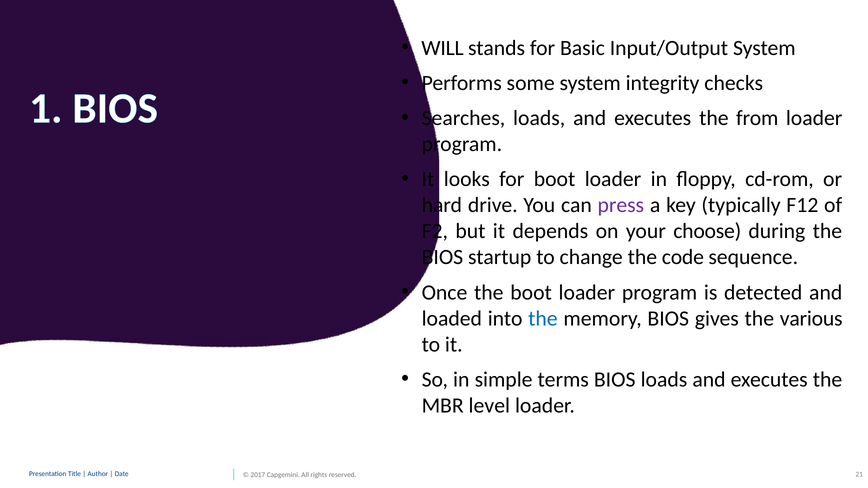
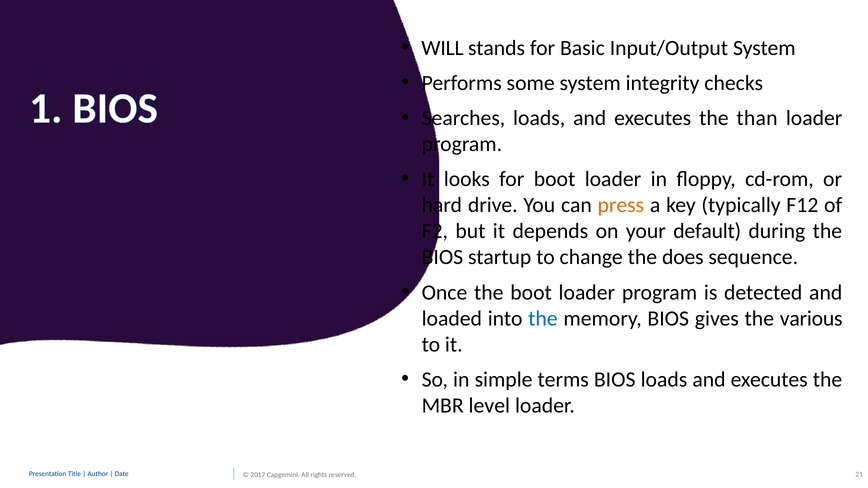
from: from -> than
press colour: purple -> orange
choose: choose -> default
code: code -> does
